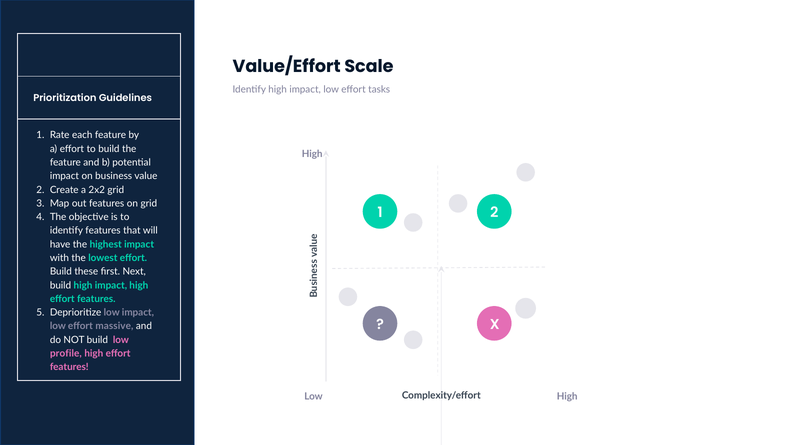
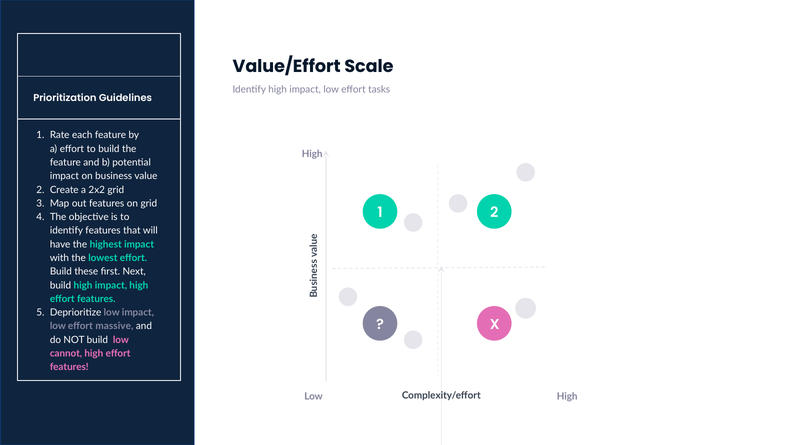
profile: profile -> cannot
